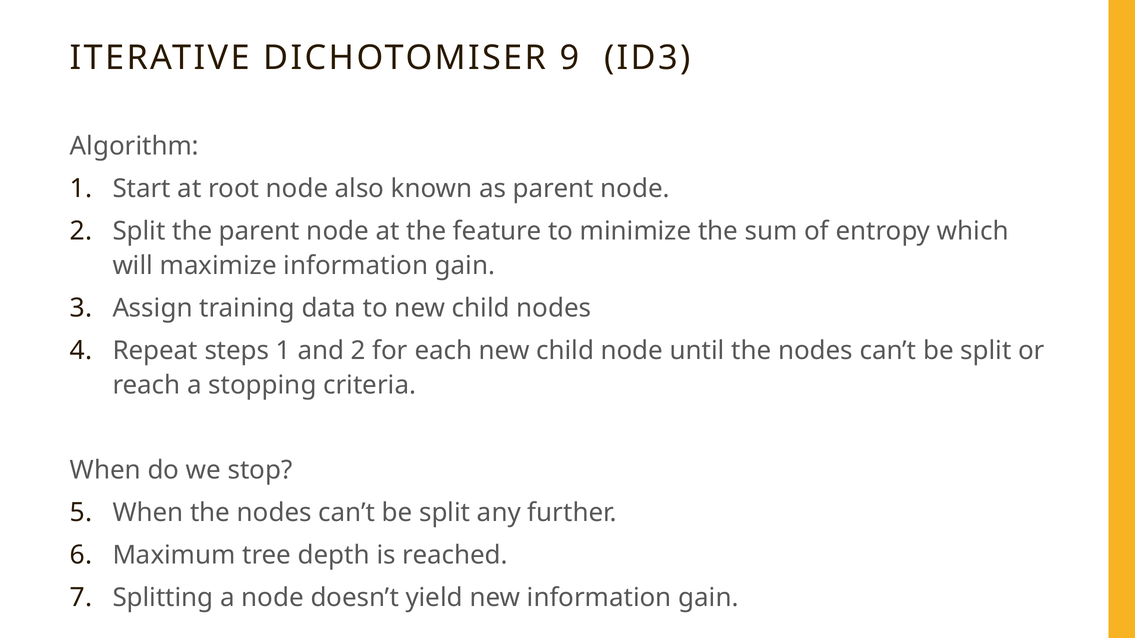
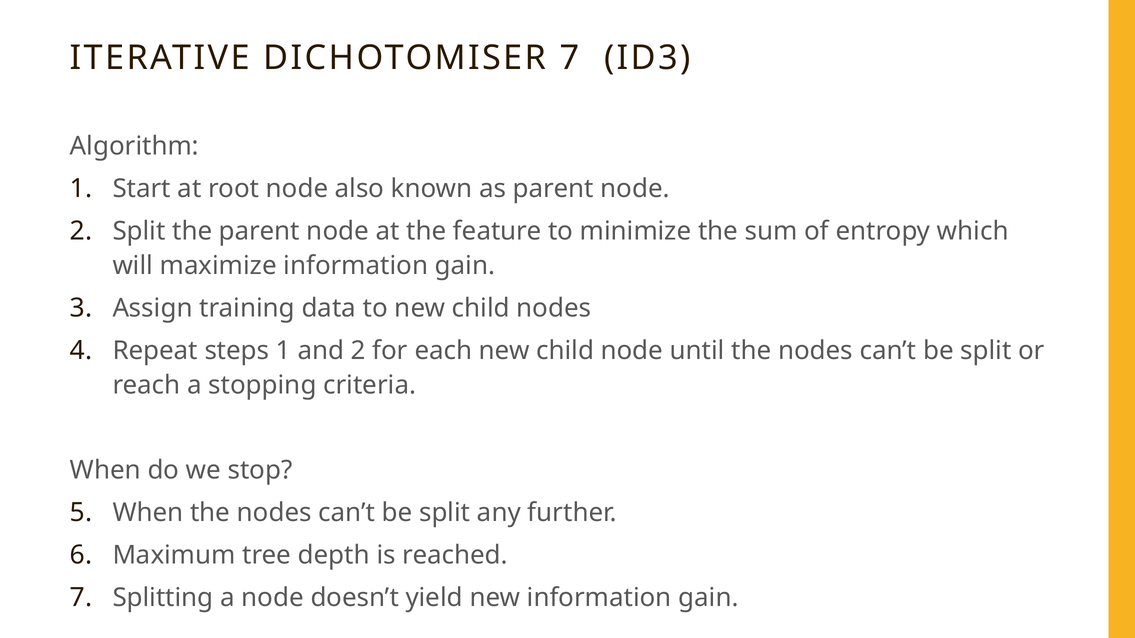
DICHOTOMISER 9: 9 -> 7
